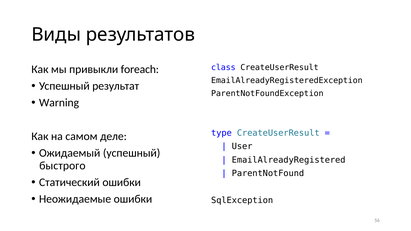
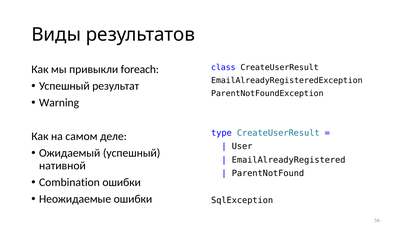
быстрого: быстрого -> нативной
Статический: Статический -> Combination
